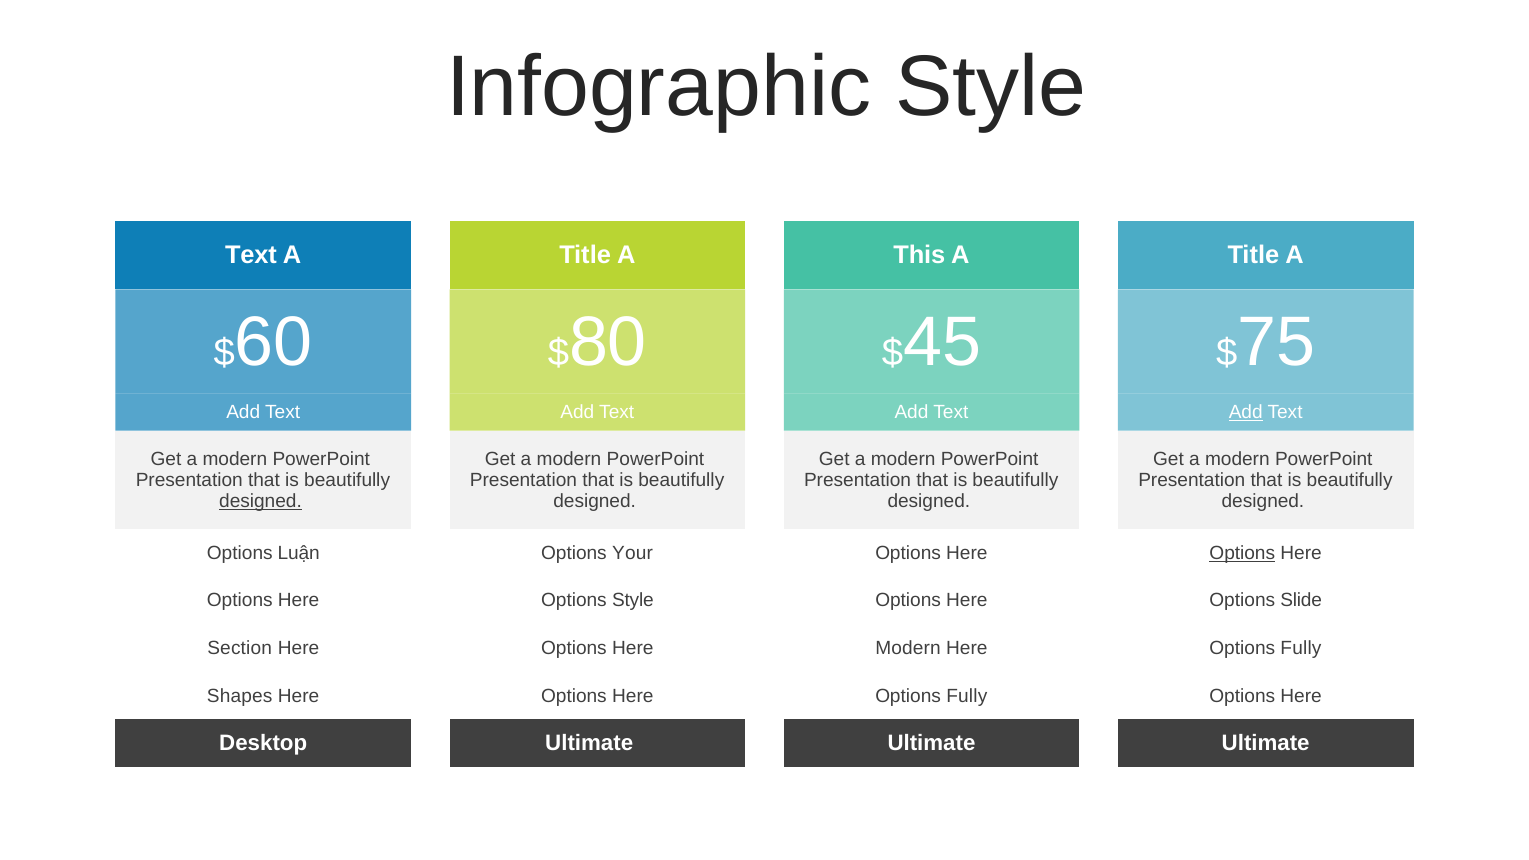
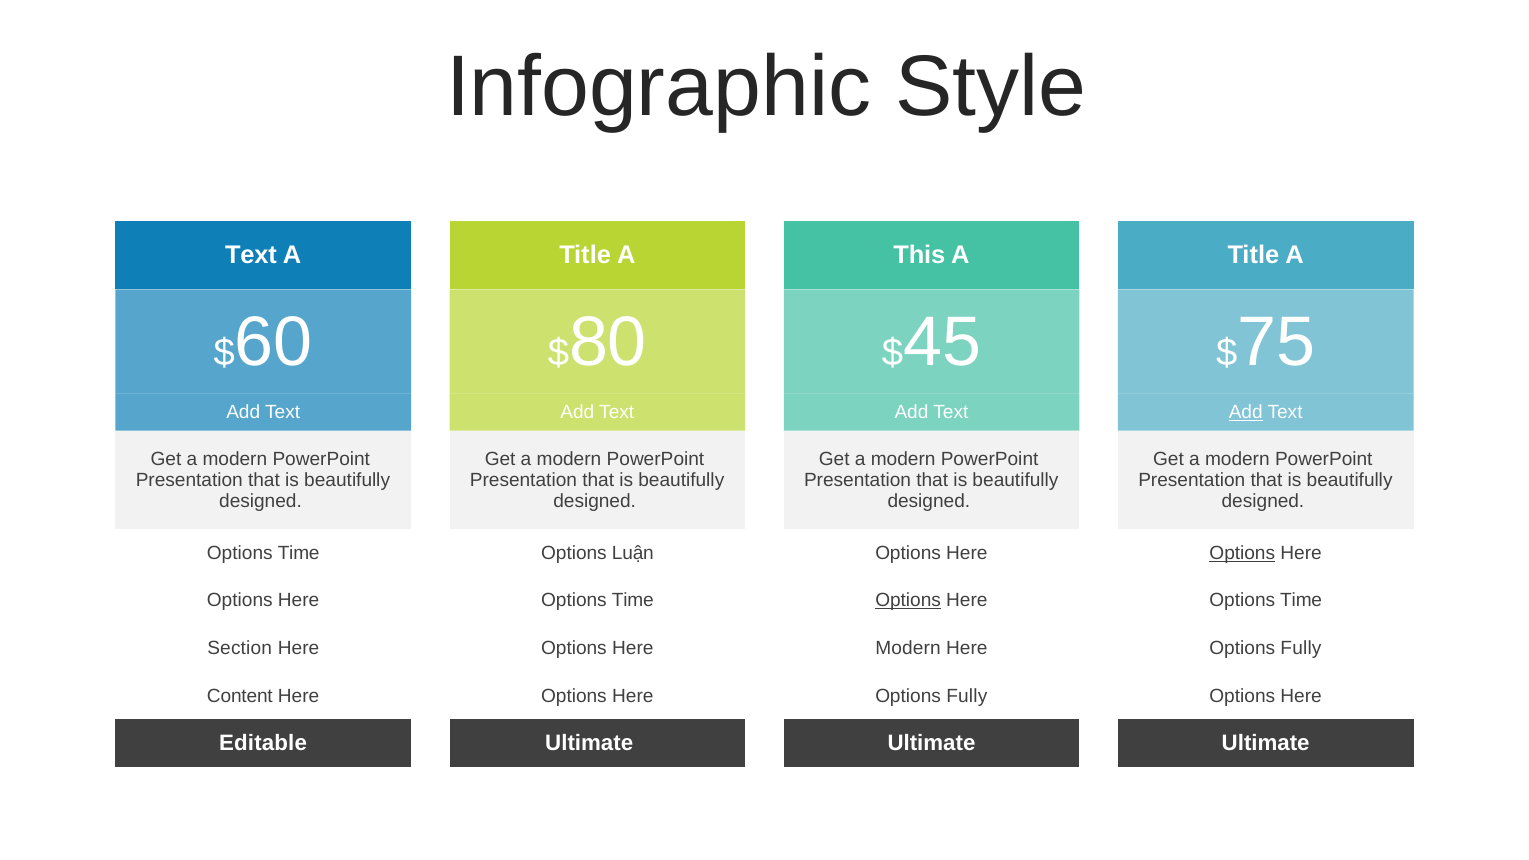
designed at (260, 502) underline: present -> none
Luận at (299, 553): Luận -> Time
Your: Your -> Luận
Style at (633, 601): Style -> Time
Options at (908, 601) underline: none -> present
Slide at (1301, 601): Slide -> Time
Shapes: Shapes -> Content
Desktop: Desktop -> Editable
